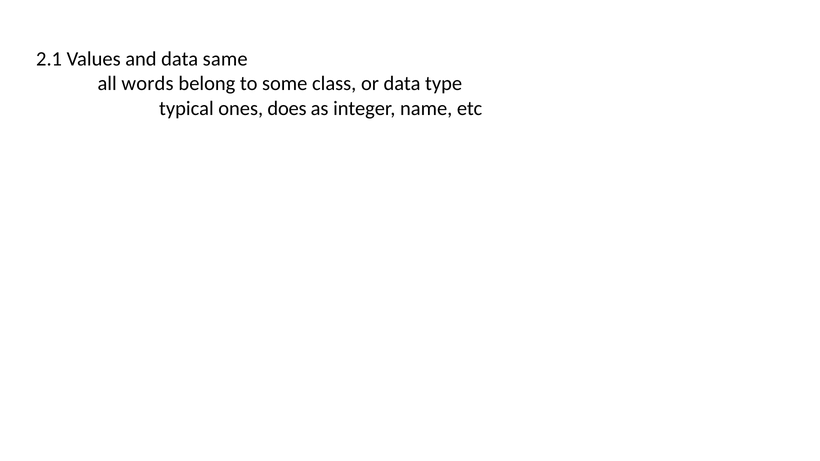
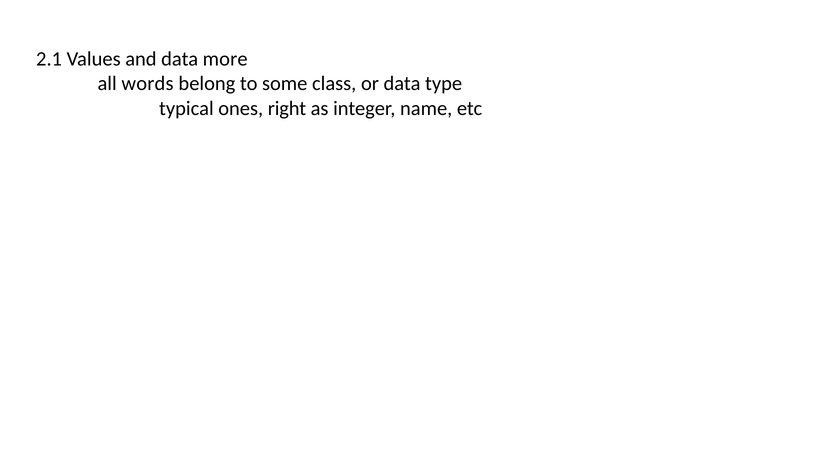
same: same -> more
does: does -> right
